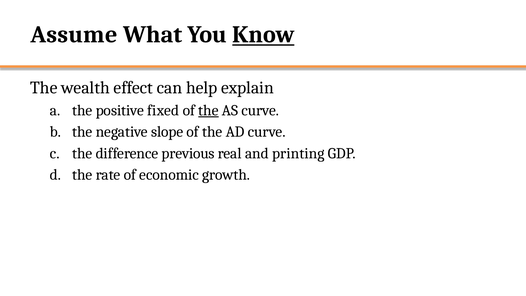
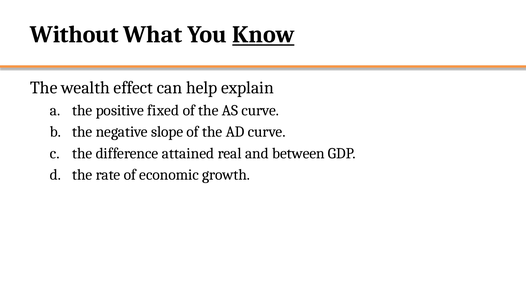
Assume: Assume -> Without
the at (208, 110) underline: present -> none
previous: previous -> attained
printing: printing -> between
